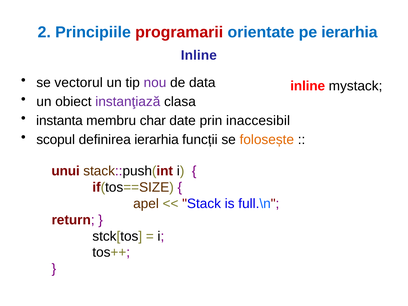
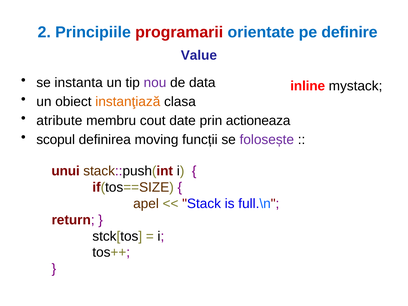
pe ierarhia: ierarhia -> definire
Inline at (199, 55): Inline -> Value
vectorul: vectorul -> instanta
instanţiază colour: purple -> orange
instanta: instanta -> atribute
char: char -> cout
inaccesibil: inaccesibil -> actioneaza
definirea ierarhia: ierarhia -> moving
folosește colour: orange -> purple
